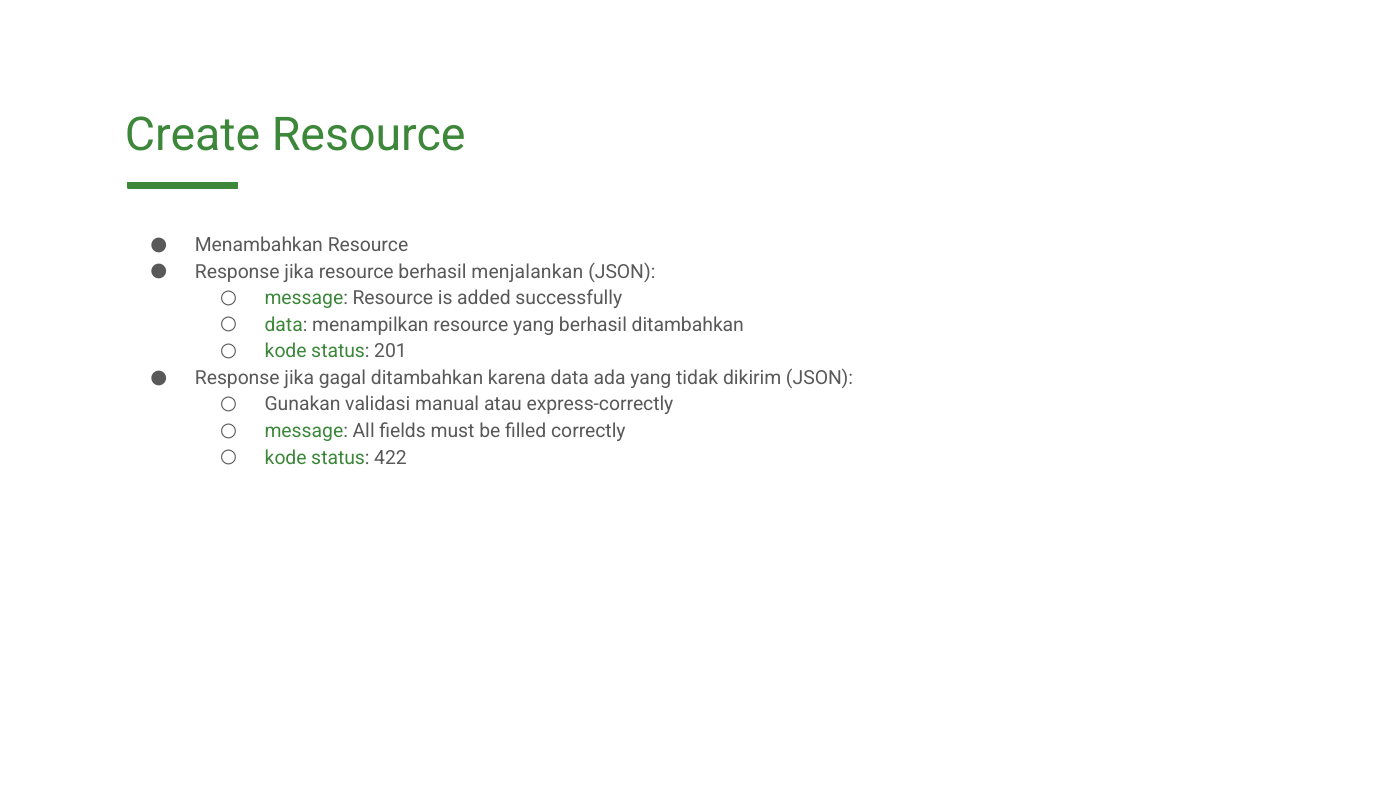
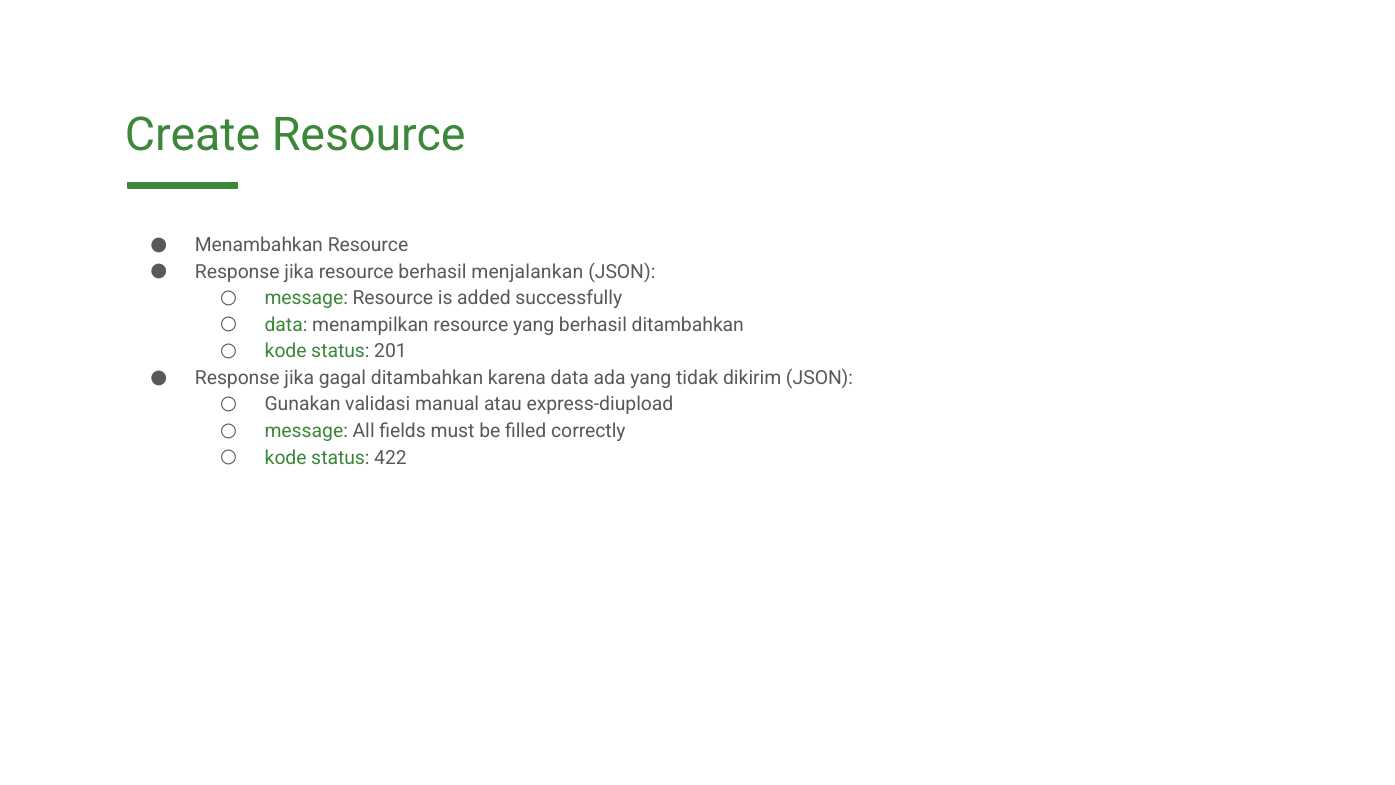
express-correctly: express-correctly -> express-diupload
